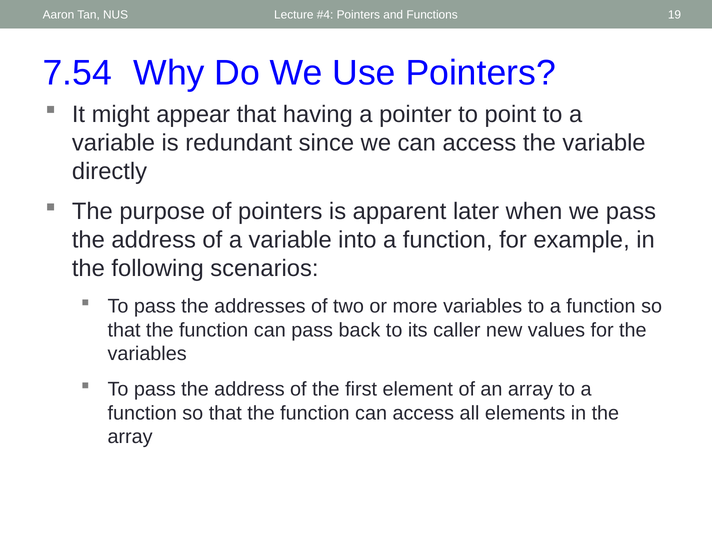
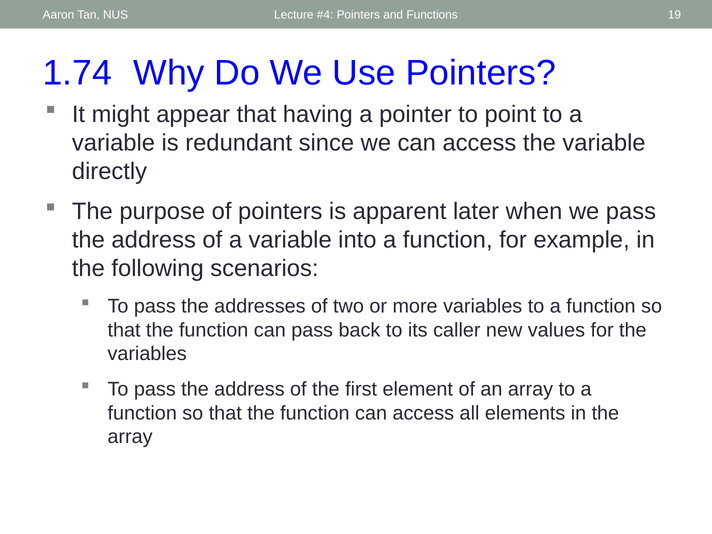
7.54: 7.54 -> 1.74
